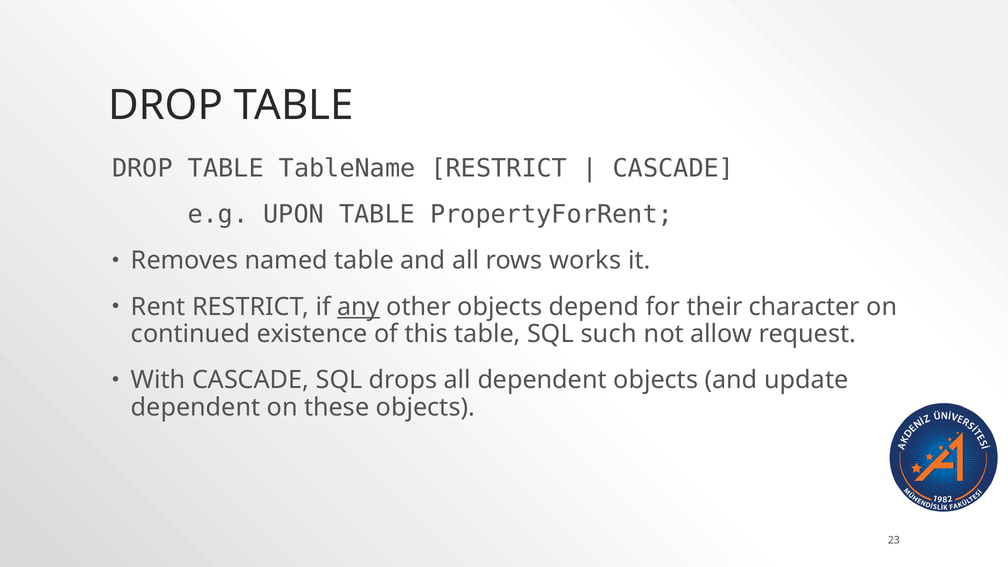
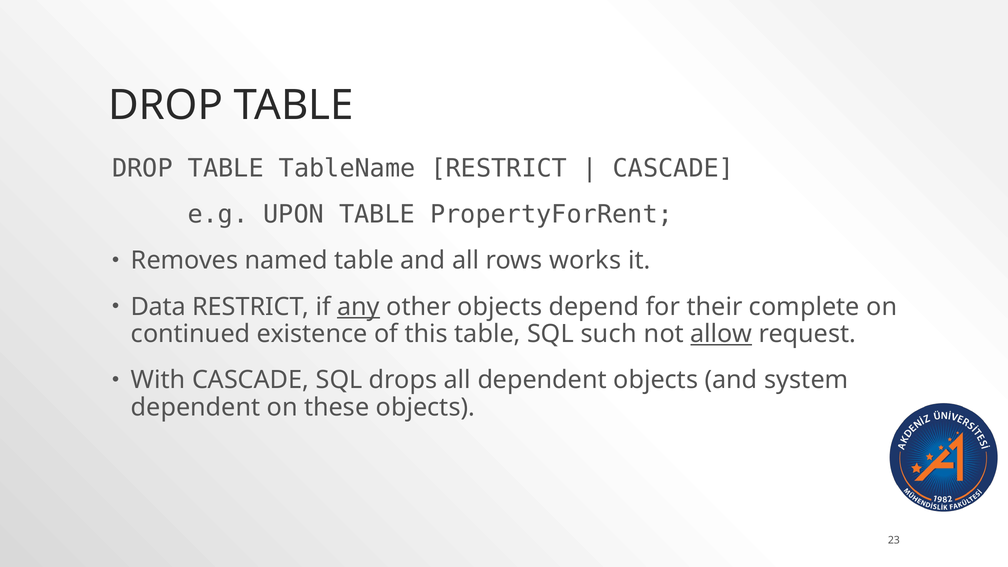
Rent: Rent -> Data
character: character -> complete
allow underline: none -> present
update: update -> system
